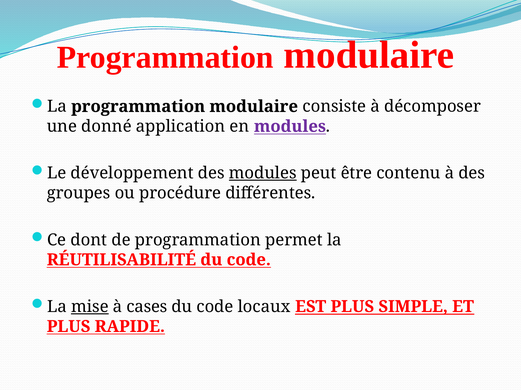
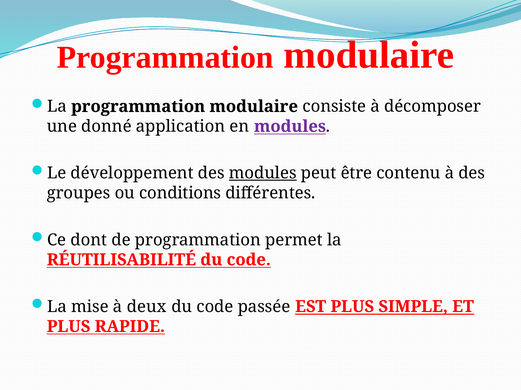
procédure: procédure -> conditions
mise underline: present -> none
cases: cases -> deux
locaux: locaux -> passée
